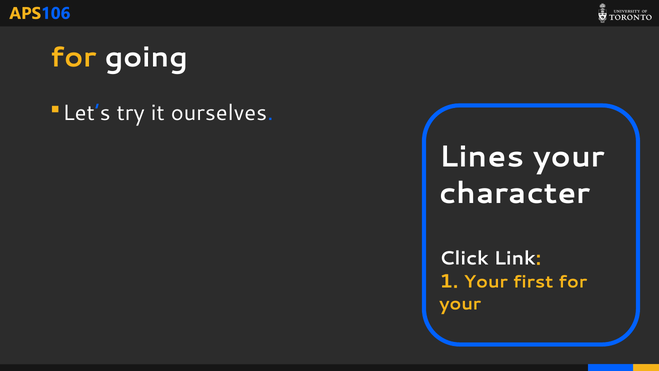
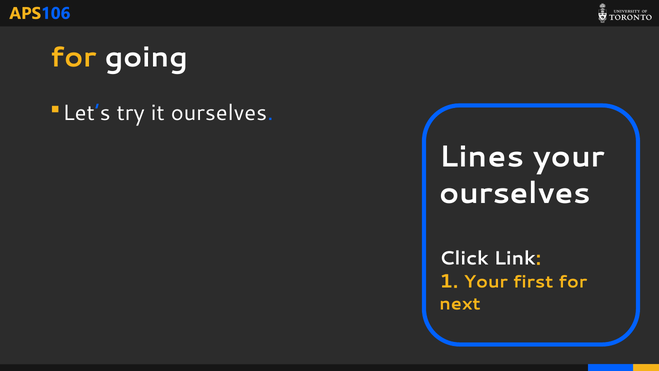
character at (515, 193): character -> ourselves
your at (460, 303): your -> next
